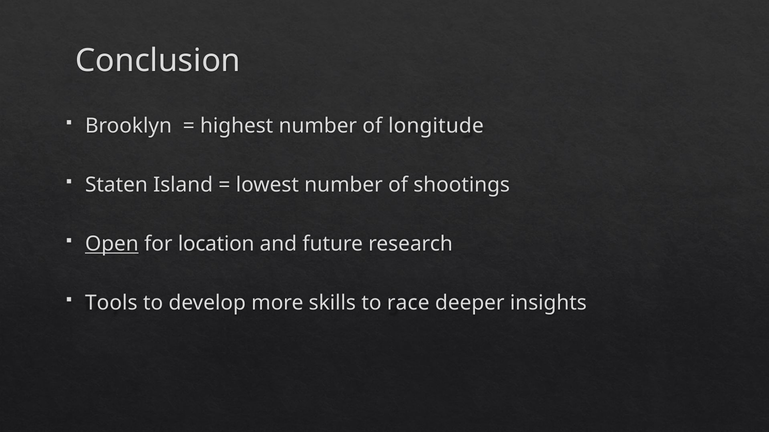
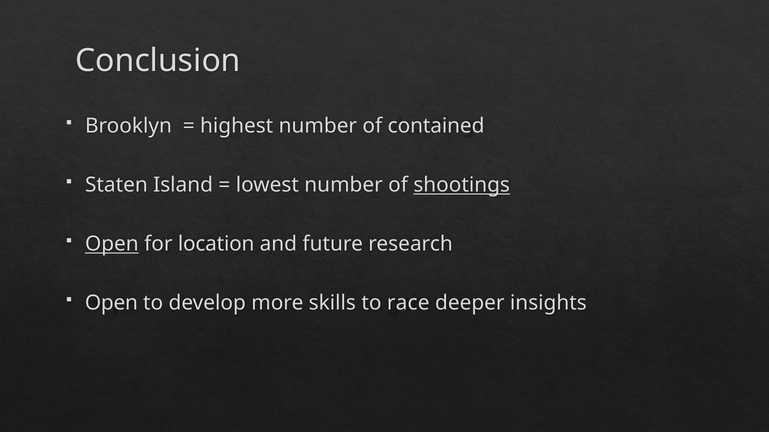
longitude: longitude -> contained
shootings underline: none -> present
Tools at (111, 303): Tools -> Open
